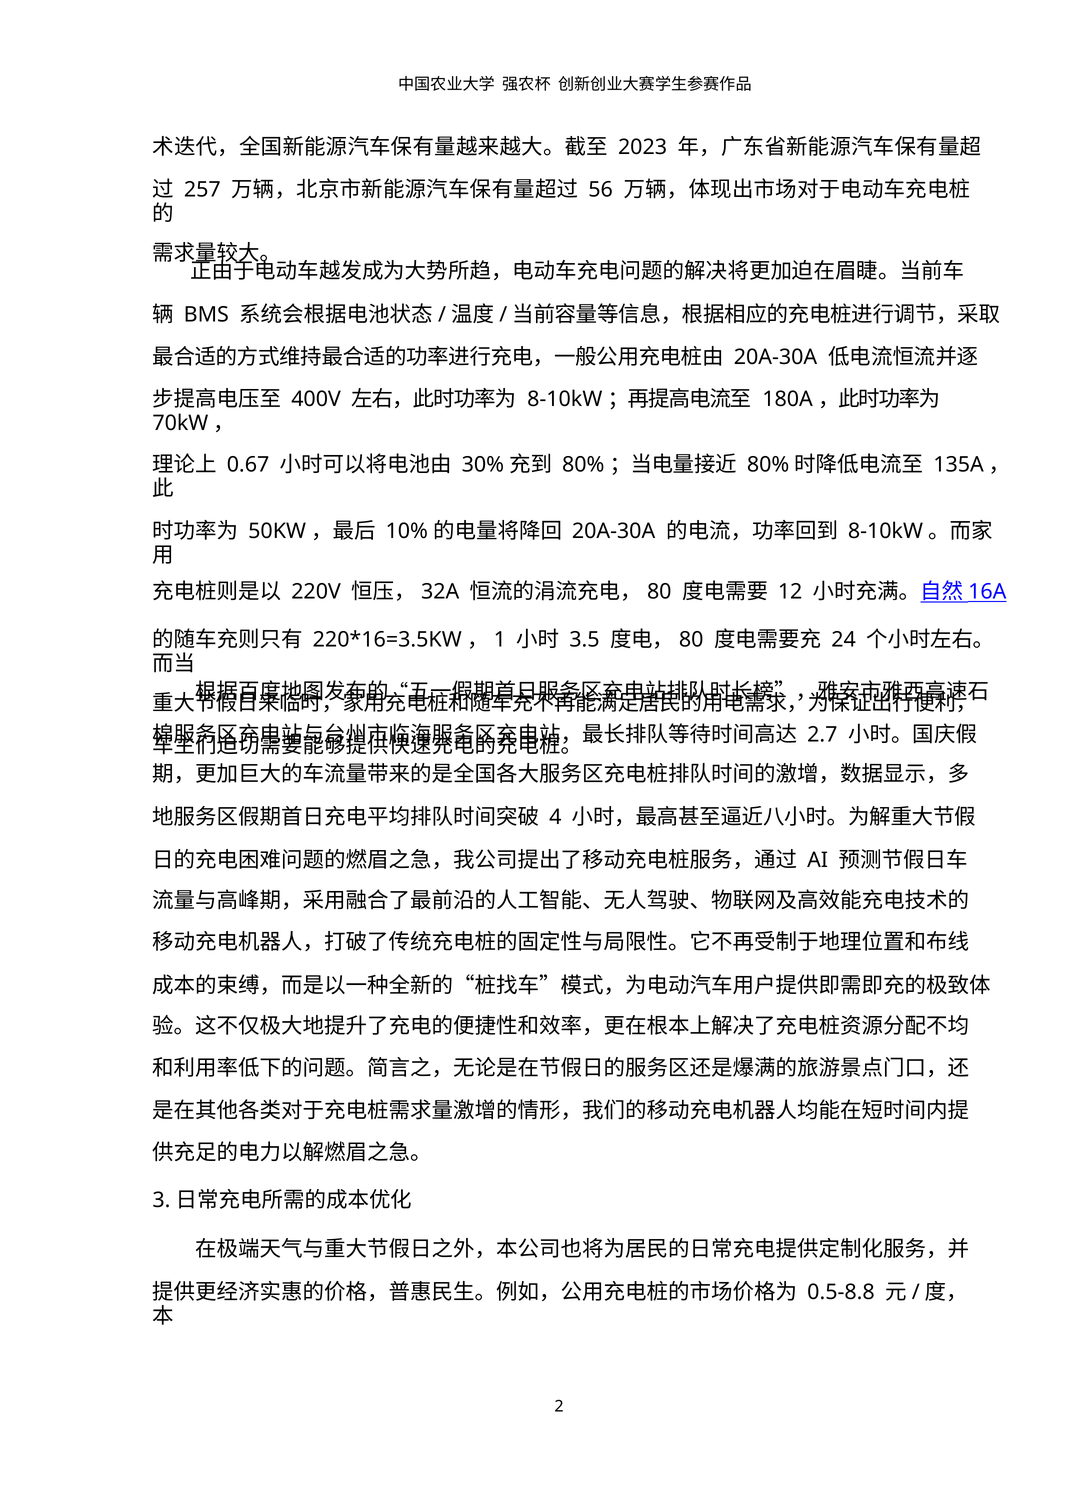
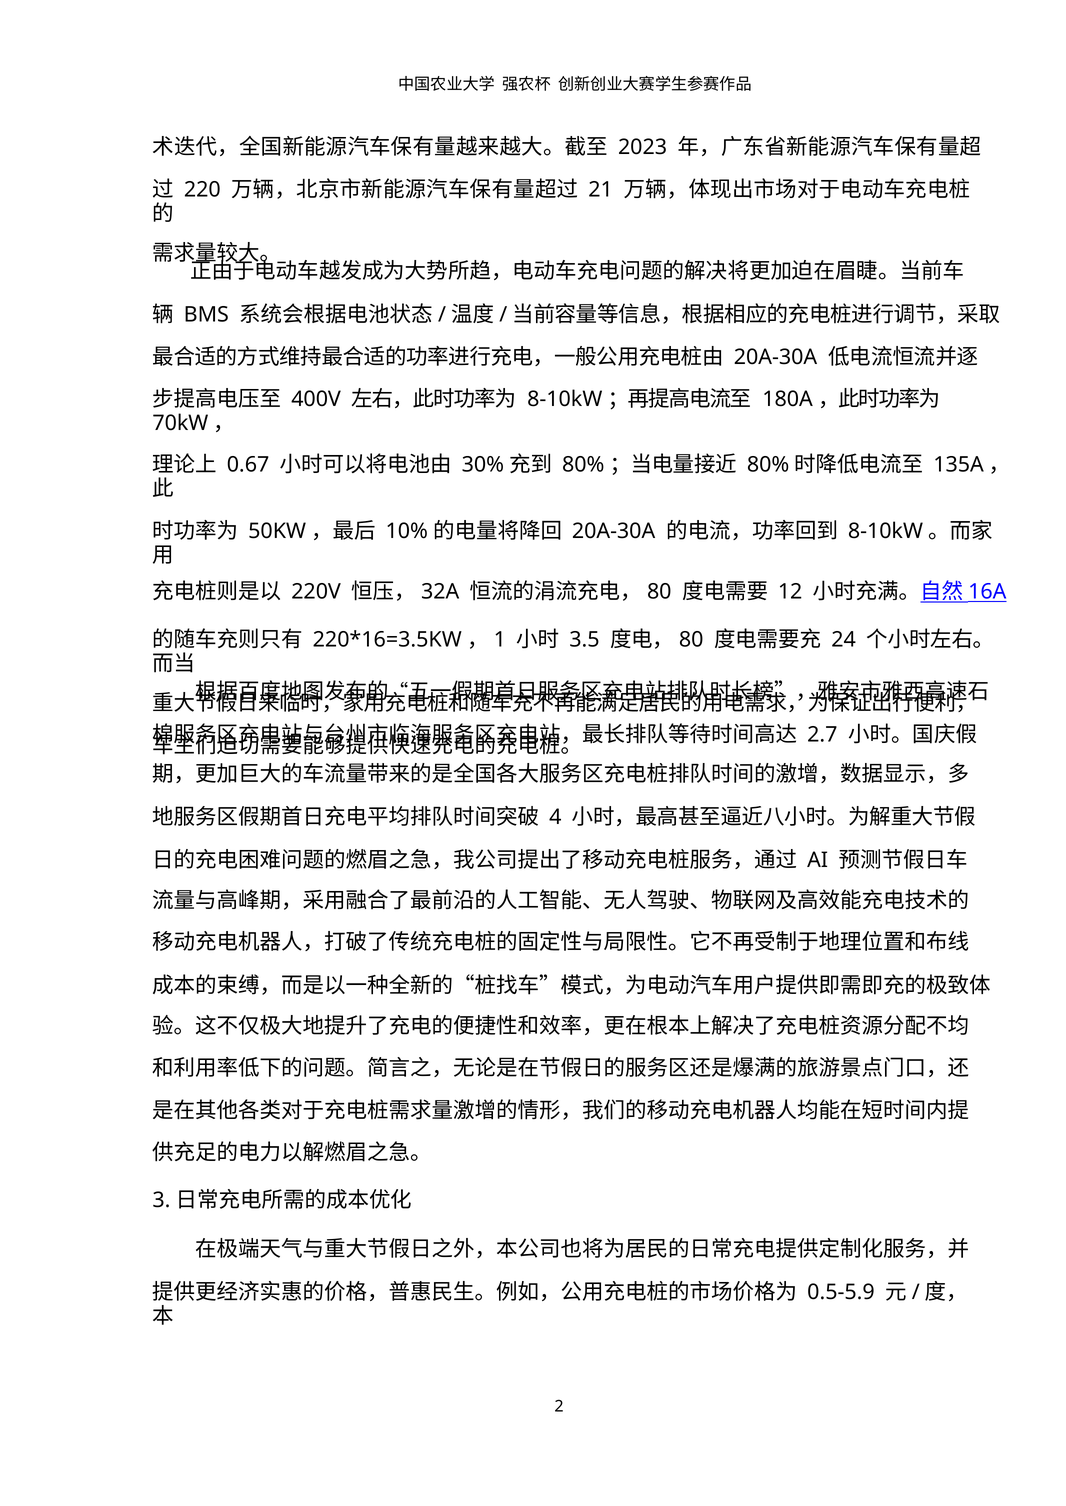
257: 257 -> 220
56: 56 -> 21
0.5-8.8: 0.5-8.8 -> 0.5-5.9
